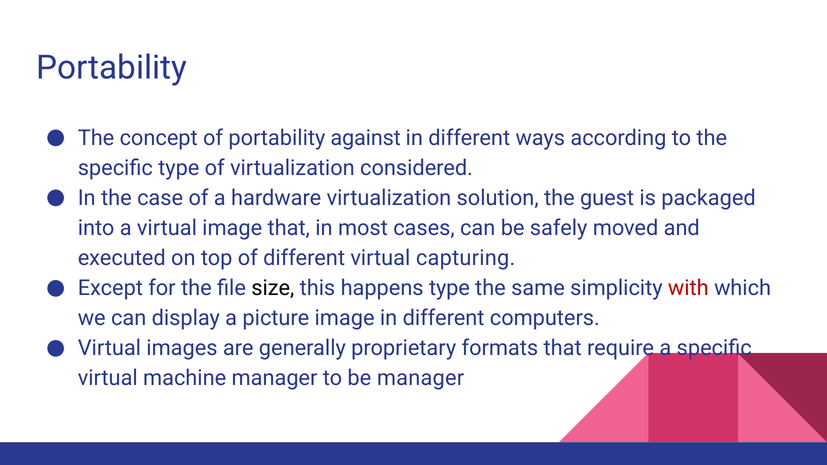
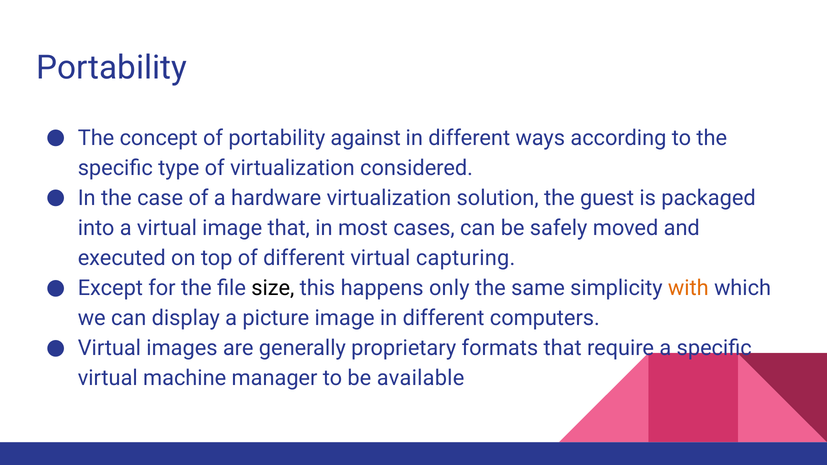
happens type: type -> only
with colour: red -> orange
be manager: manager -> available
